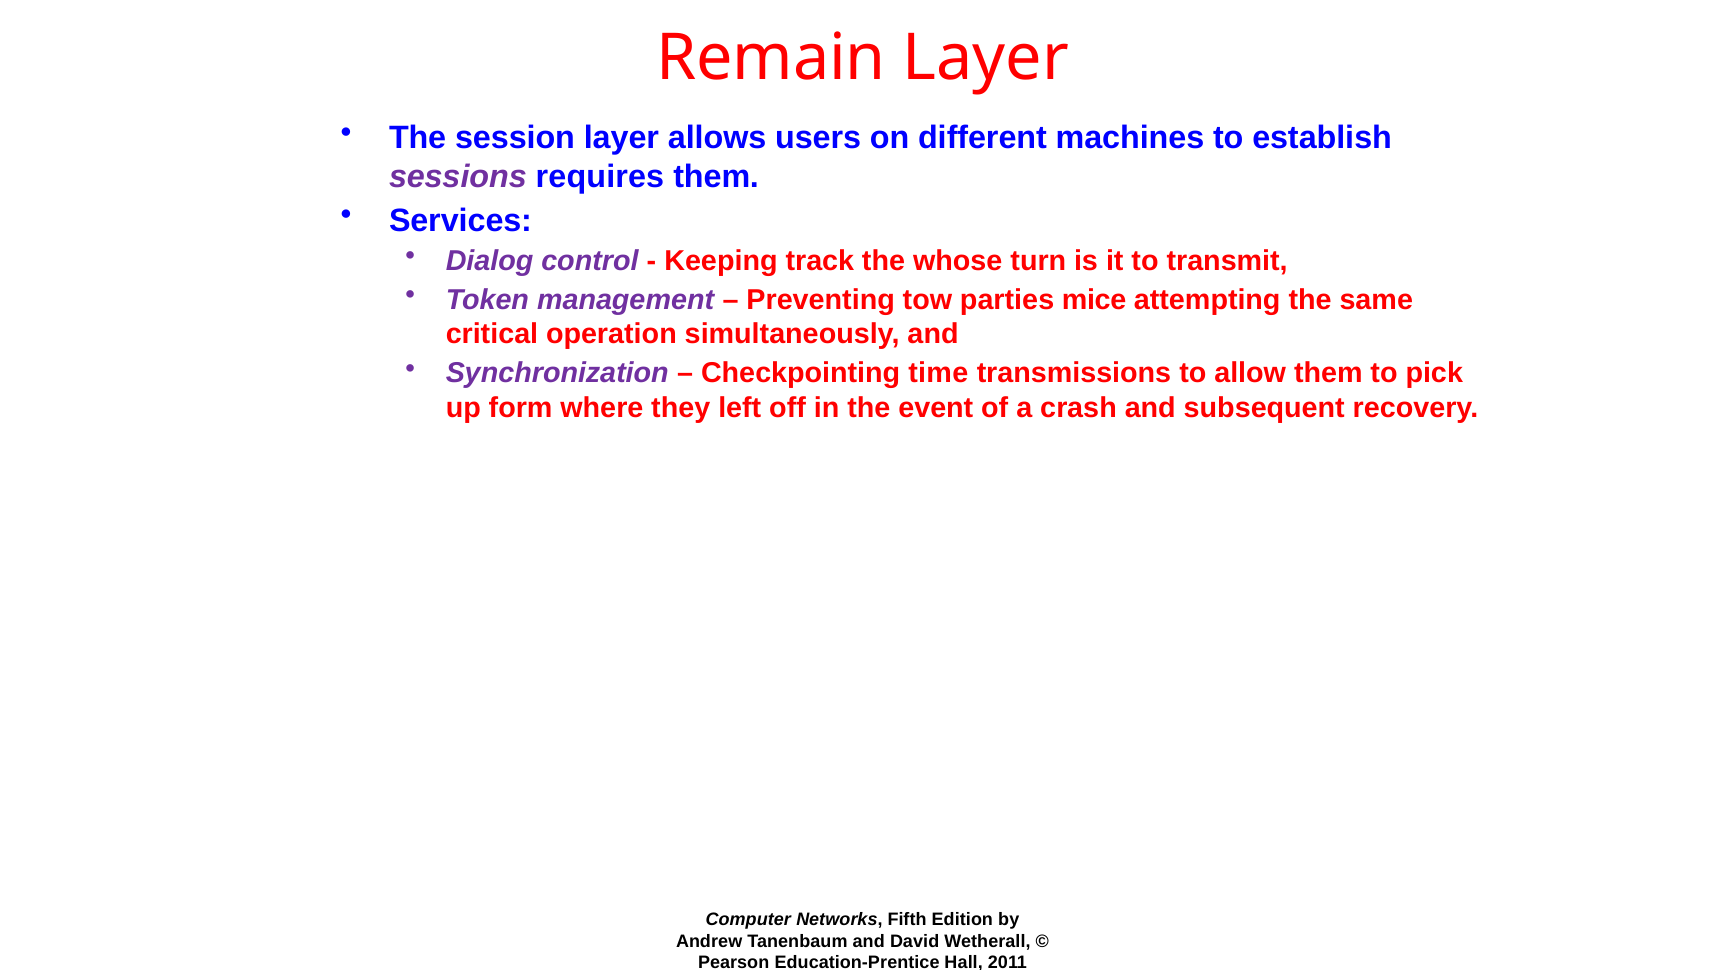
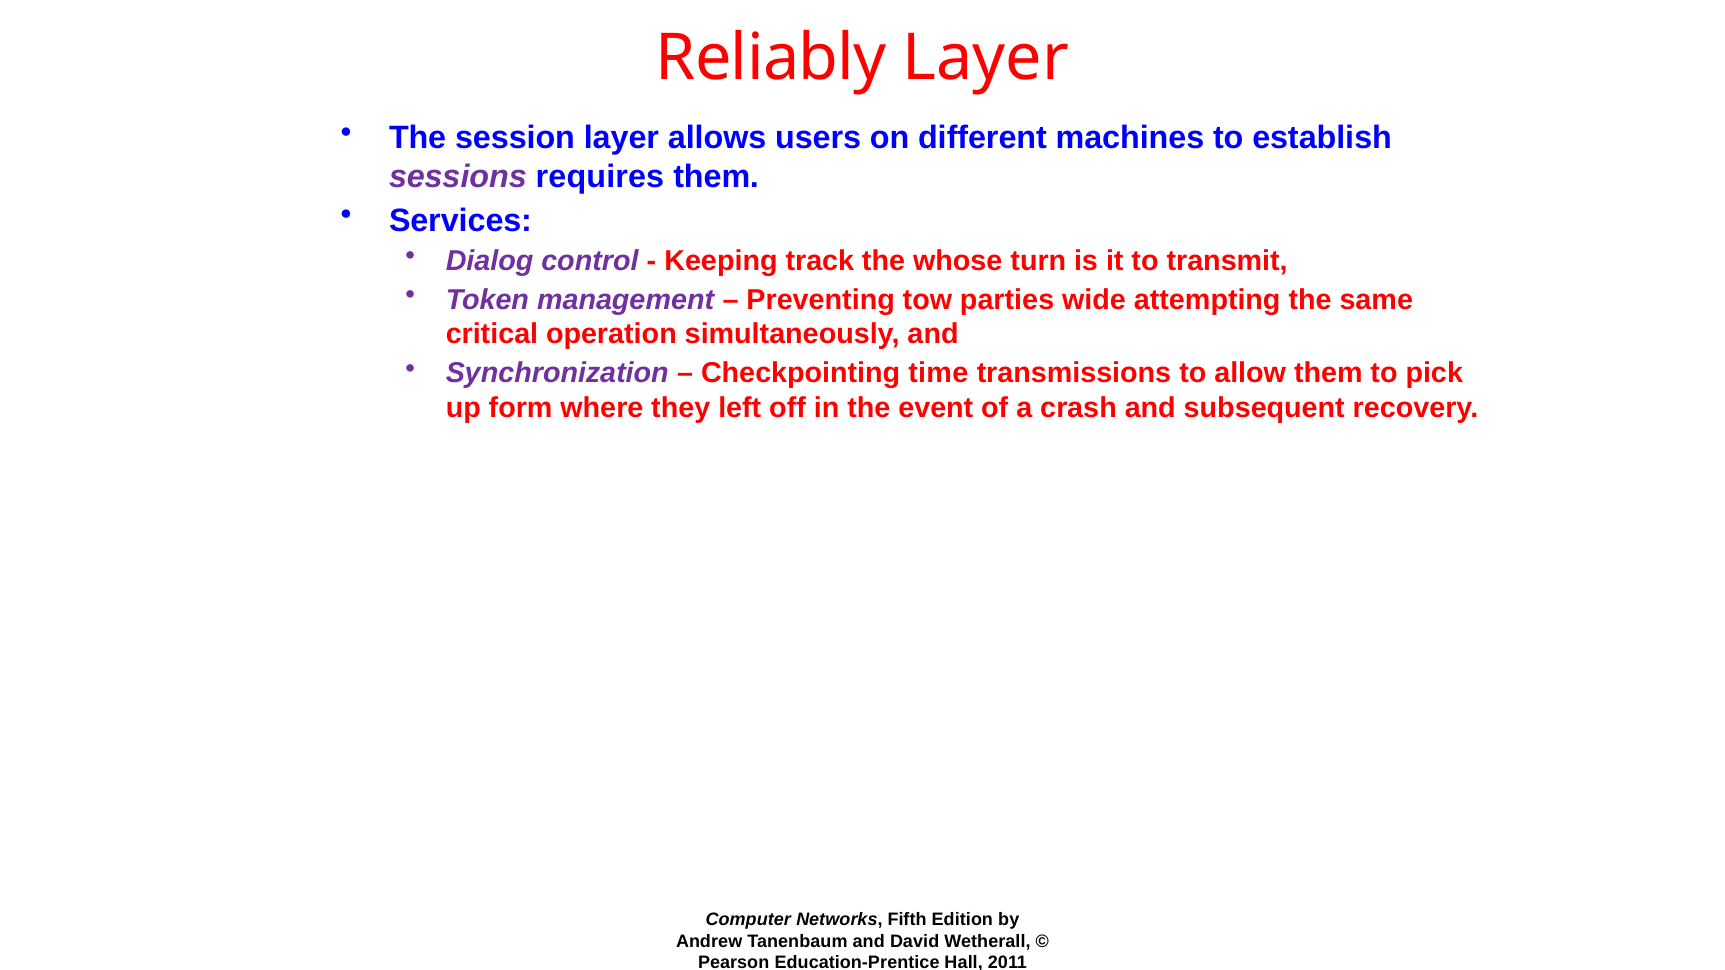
Remain: Remain -> Reliably
mice: mice -> wide
